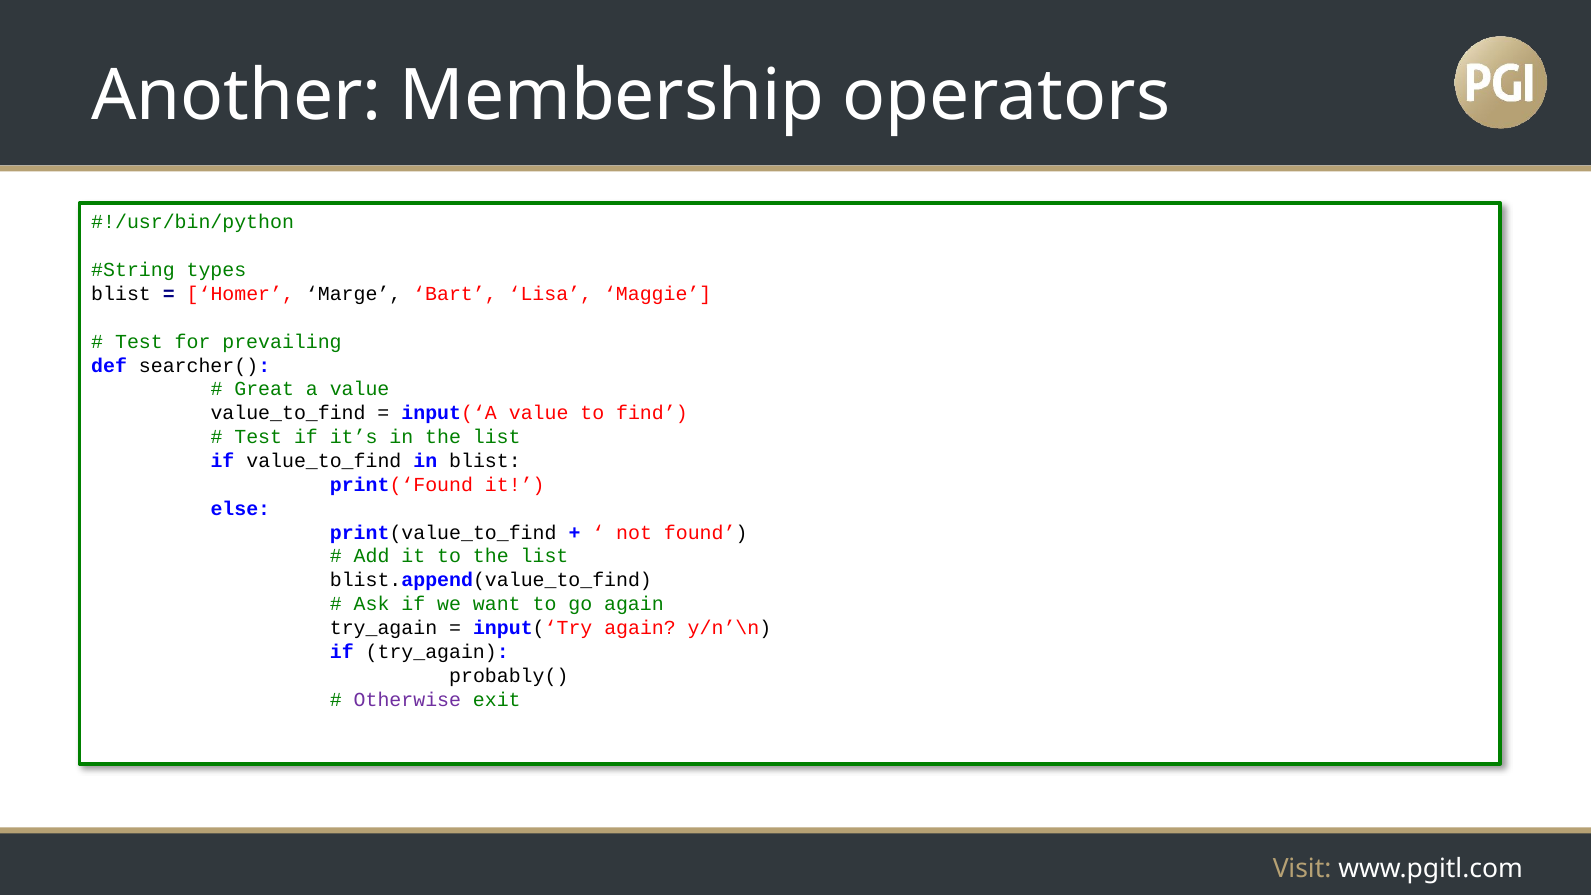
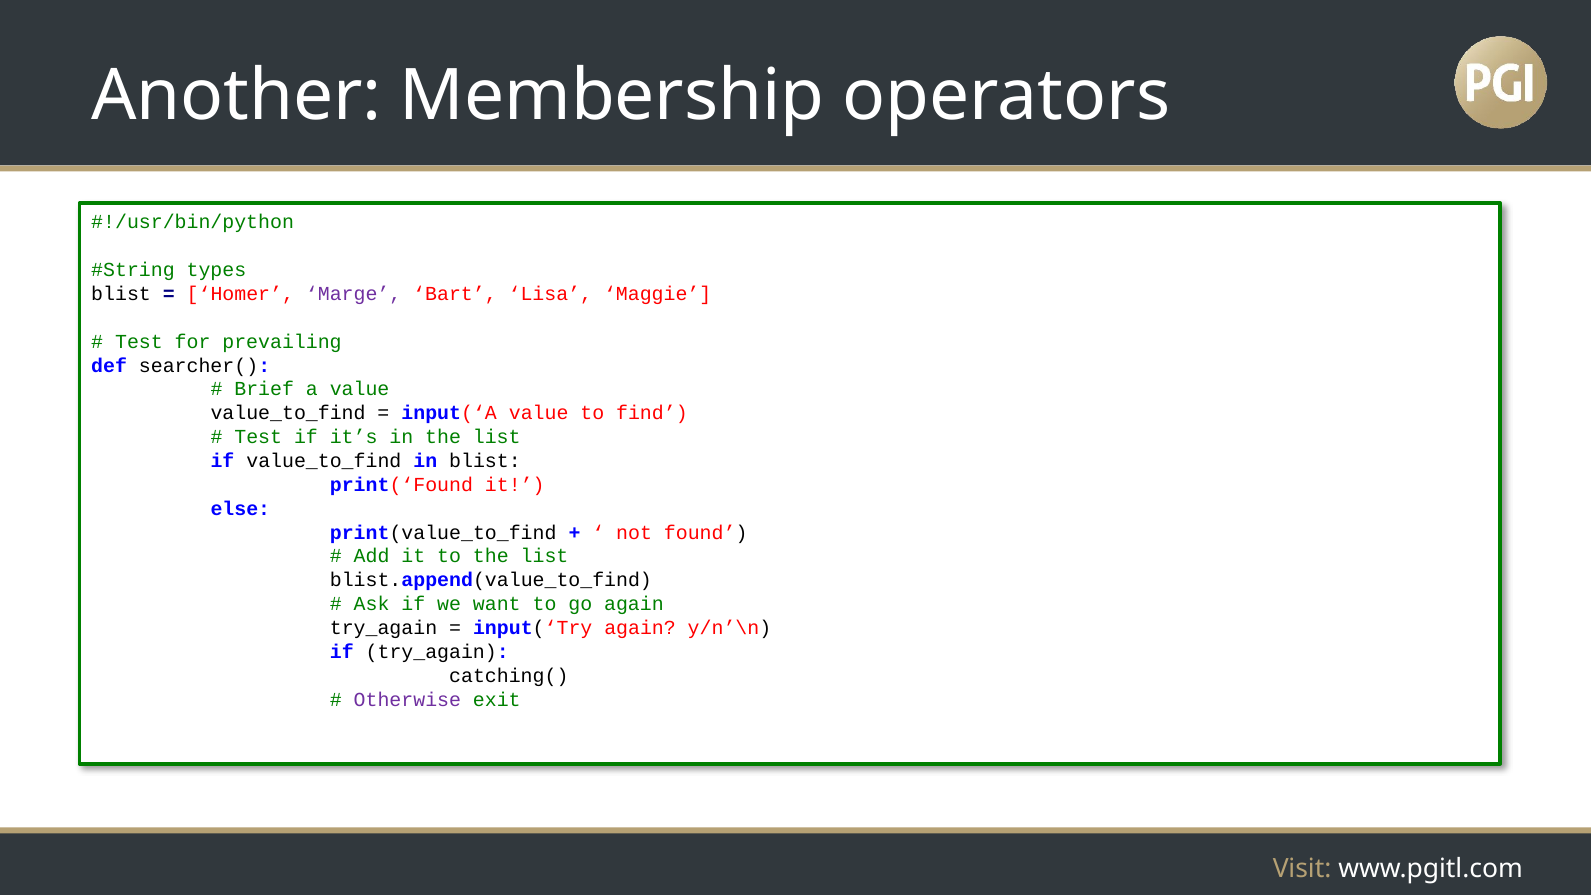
Marge colour: black -> purple
Great: Great -> Brief
probably(: probably( -> catching(
